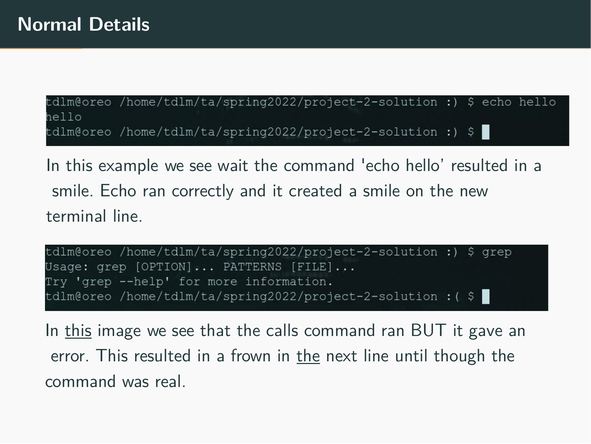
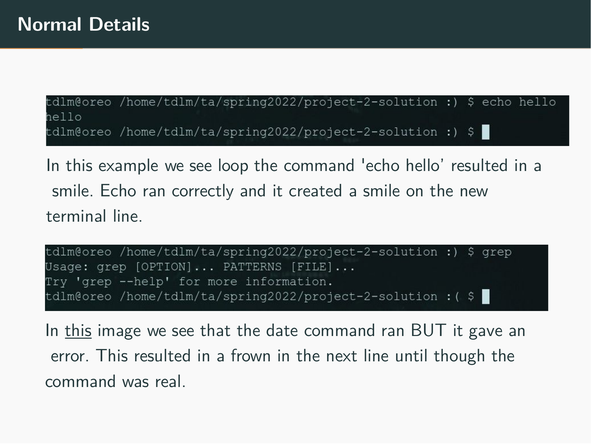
wait: wait -> loop
calls: calls -> date
the at (308, 355) underline: present -> none
